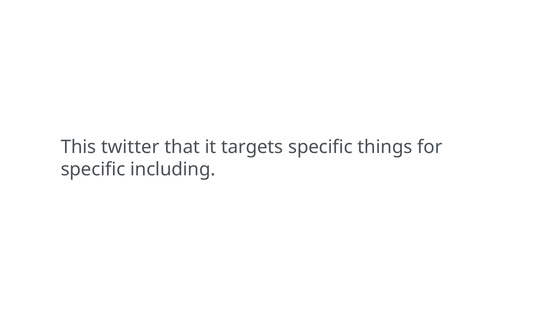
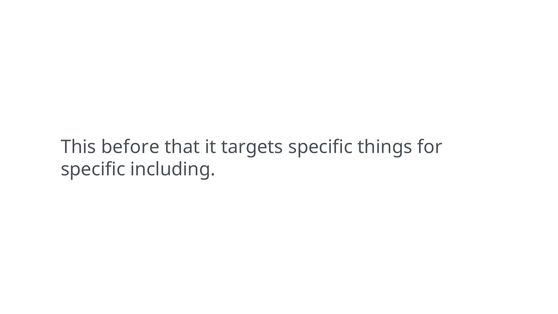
twitter: twitter -> before
